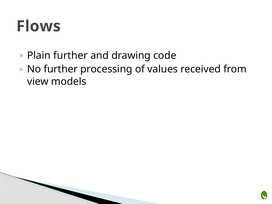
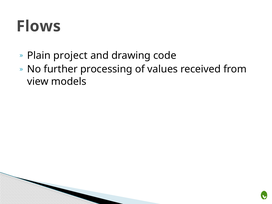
Plain further: further -> project
